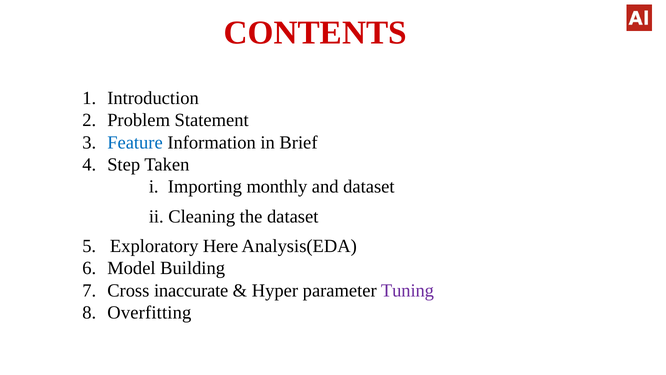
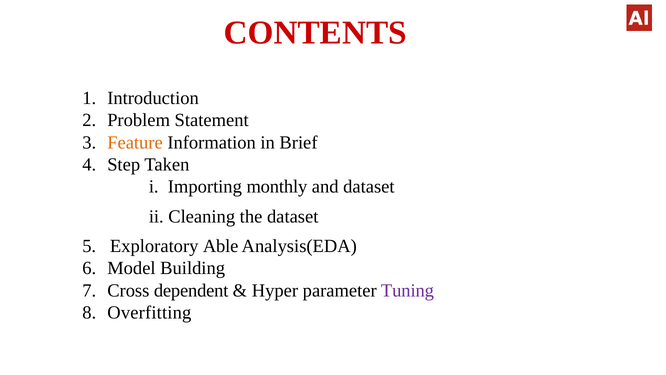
Feature colour: blue -> orange
Here: Here -> Able
inaccurate: inaccurate -> dependent
